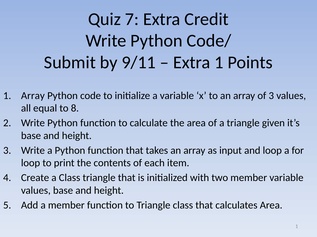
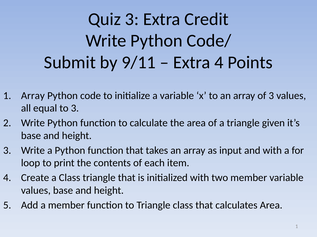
Quiz 7: 7 -> 3
Extra 1: 1 -> 4
to 8: 8 -> 3
and loop: loop -> with
